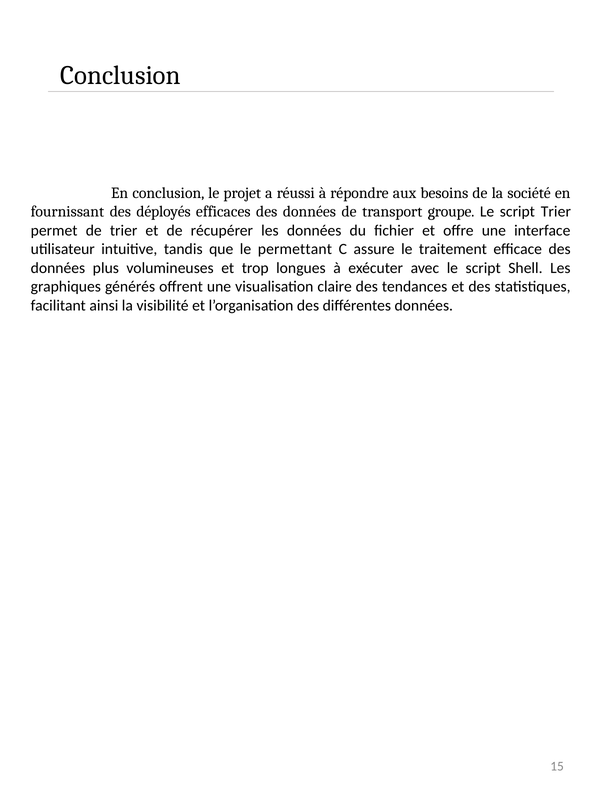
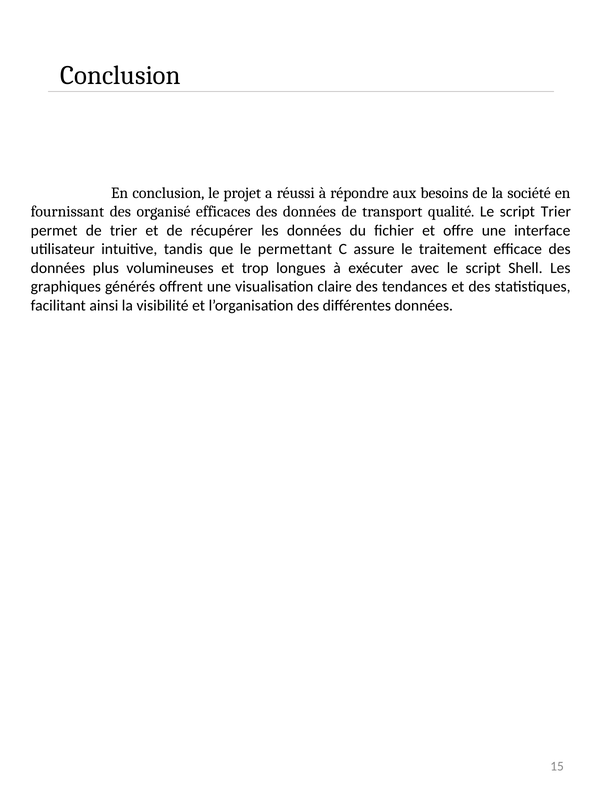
déployés: déployés -> organisé
groupe: groupe -> qualité
